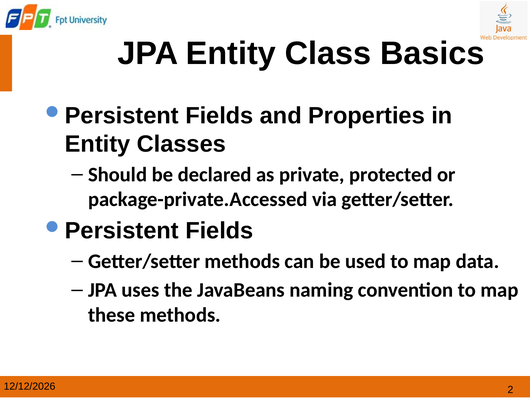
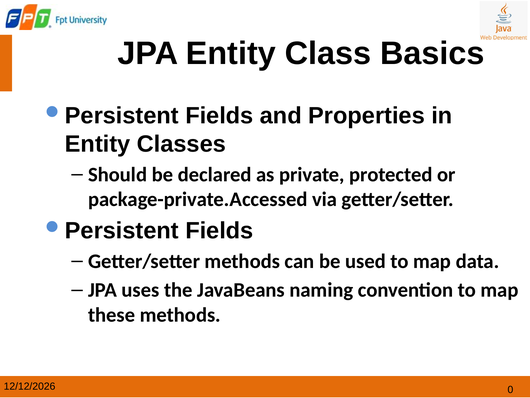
2: 2 -> 0
